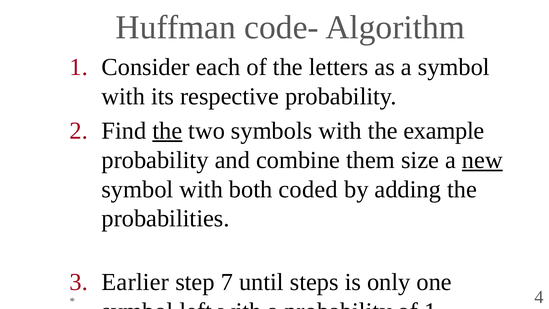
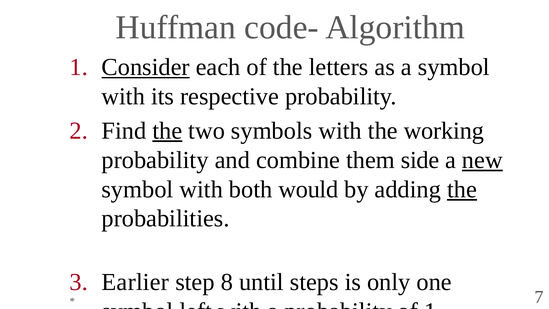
Consider underline: none -> present
example: example -> working
size: size -> side
coded: coded -> would
the at (462, 189) underline: none -> present
7: 7 -> 8
4: 4 -> 7
